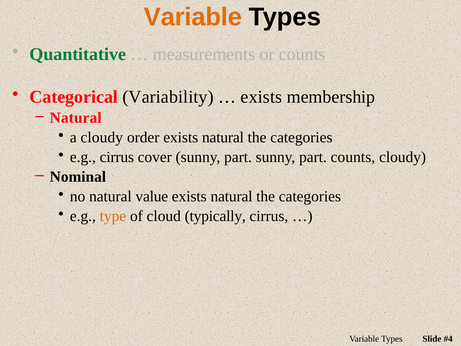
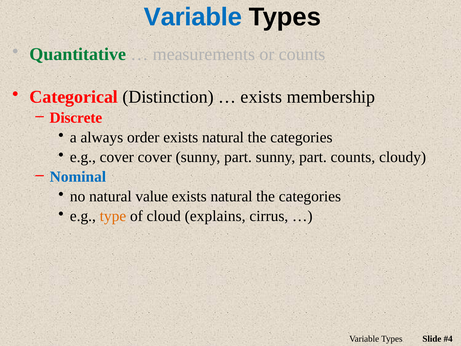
Variable at (193, 17) colour: orange -> blue
Variability: Variability -> Distinction
Natural at (76, 118): Natural -> Discrete
a cloudy: cloudy -> always
e.g cirrus: cirrus -> cover
Nominal colour: black -> blue
typically: typically -> explains
